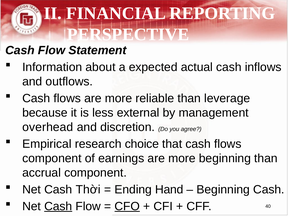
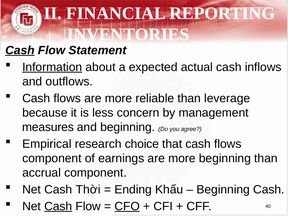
PERSPECTIVE: PERSPECTIVE -> INVENTORIES
Cash at (20, 50) underline: none -> present
Information underline: none -> present
external: external -> concern
overhead: overhead -> measures
and discretion: discretion -> beginning
Hand: Hand -> Khấu
